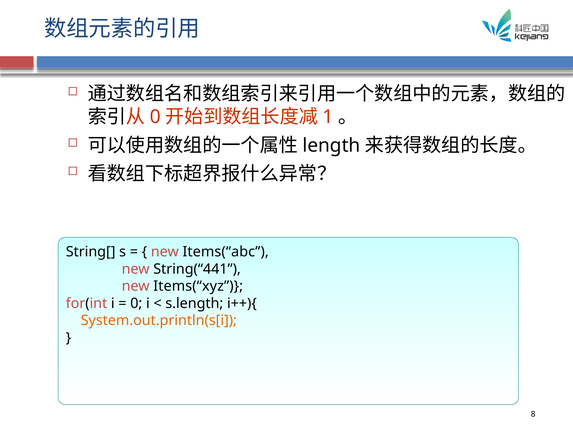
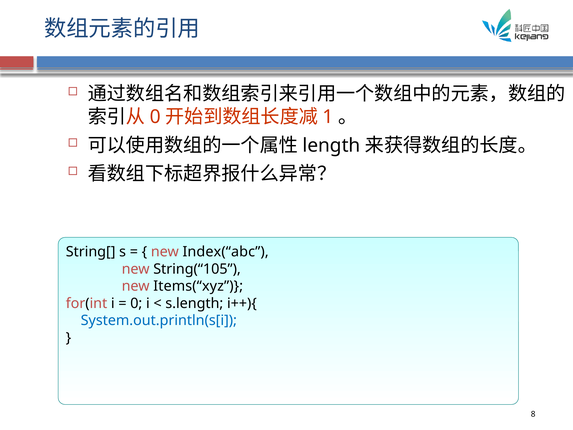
Items(“abc: Items(“abc -> Index(“abc
String(“441: String(“441 -> String(“105
System.out.println(s[i colour: orange -> blue
